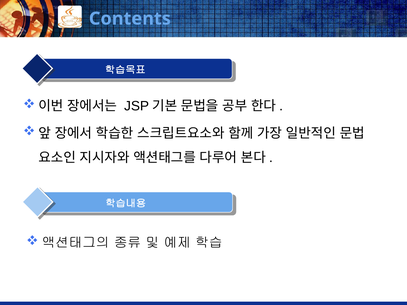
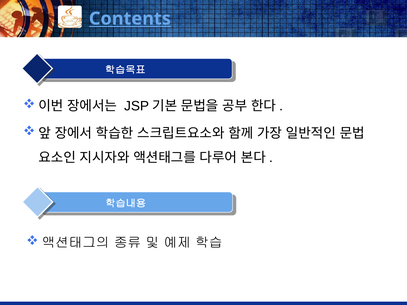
Contents underline: none -> present
